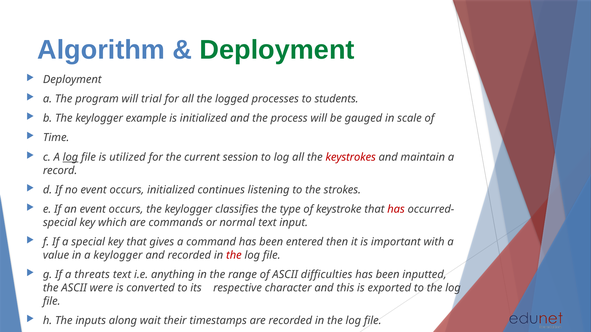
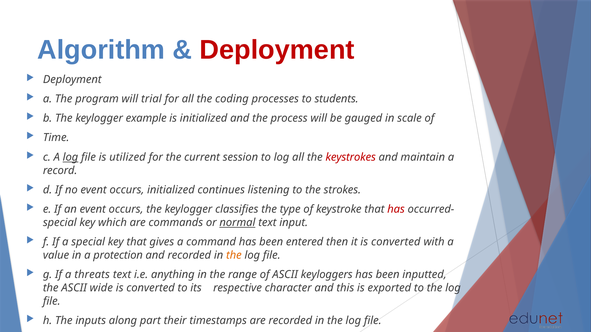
Deployment at (277, 50) colour: green -> red
logged: logged -> coding
normal underline: none -> present
it is important: important -> converted
a keylogger: keylogger -> protection
the at (234, 256) colour: red -> orange
difficulties: difficulties -> keyloggers
were: were -> wide
wait: wait -> part
